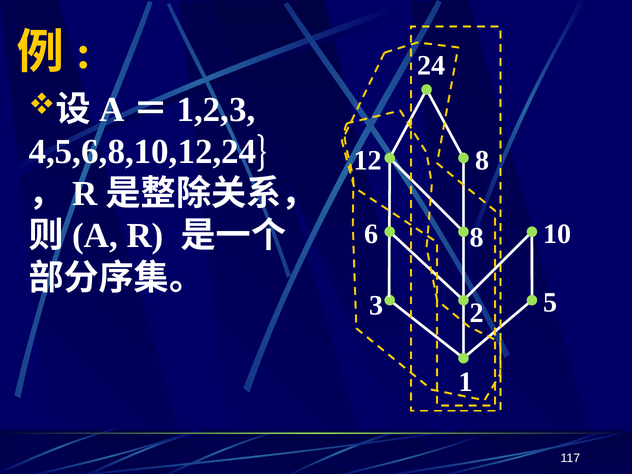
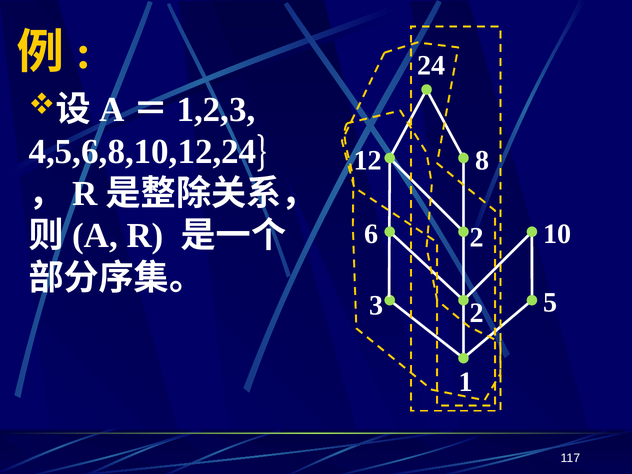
6 8: 8 -> 2
